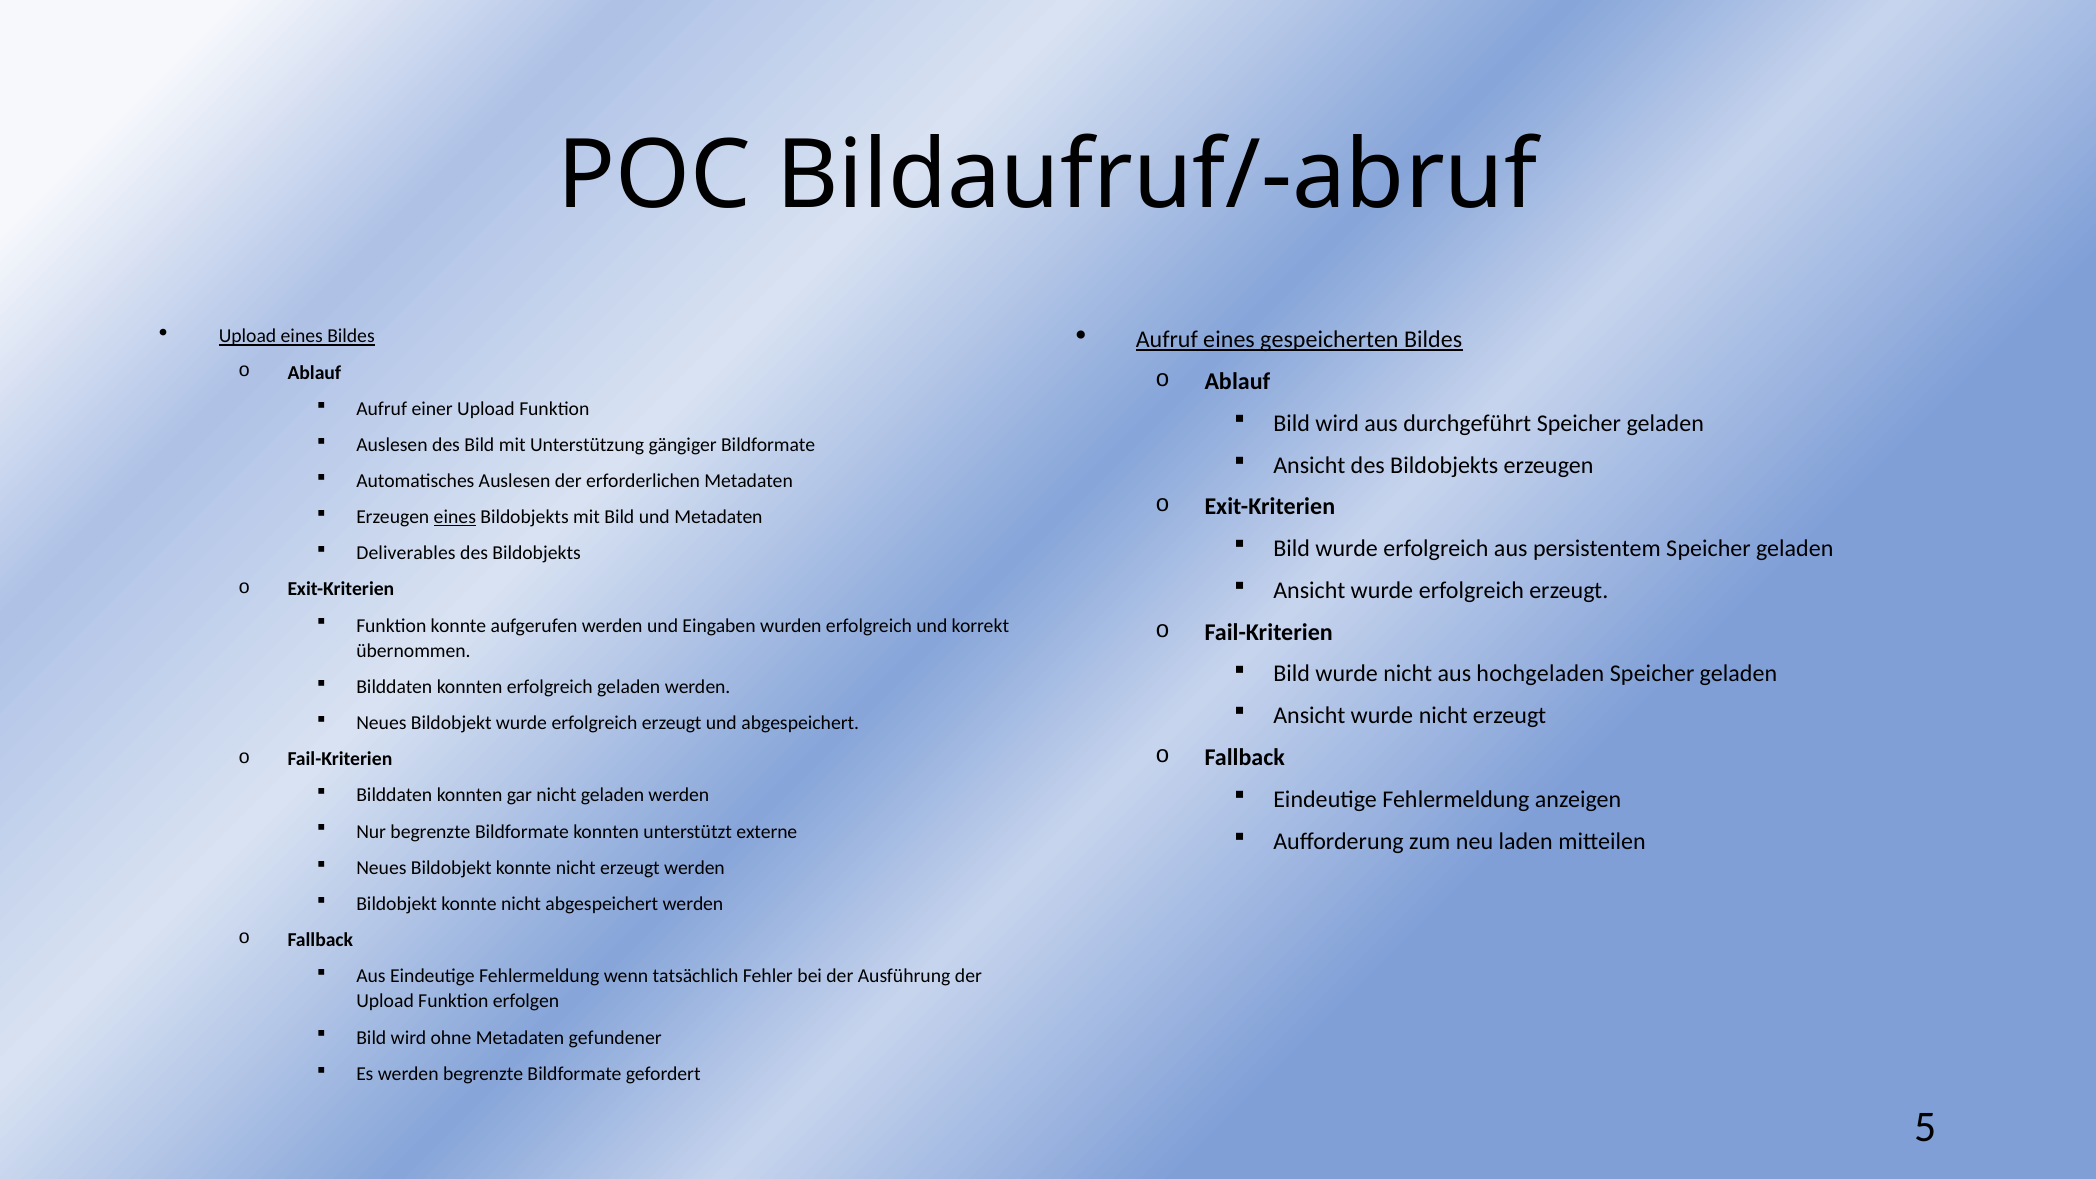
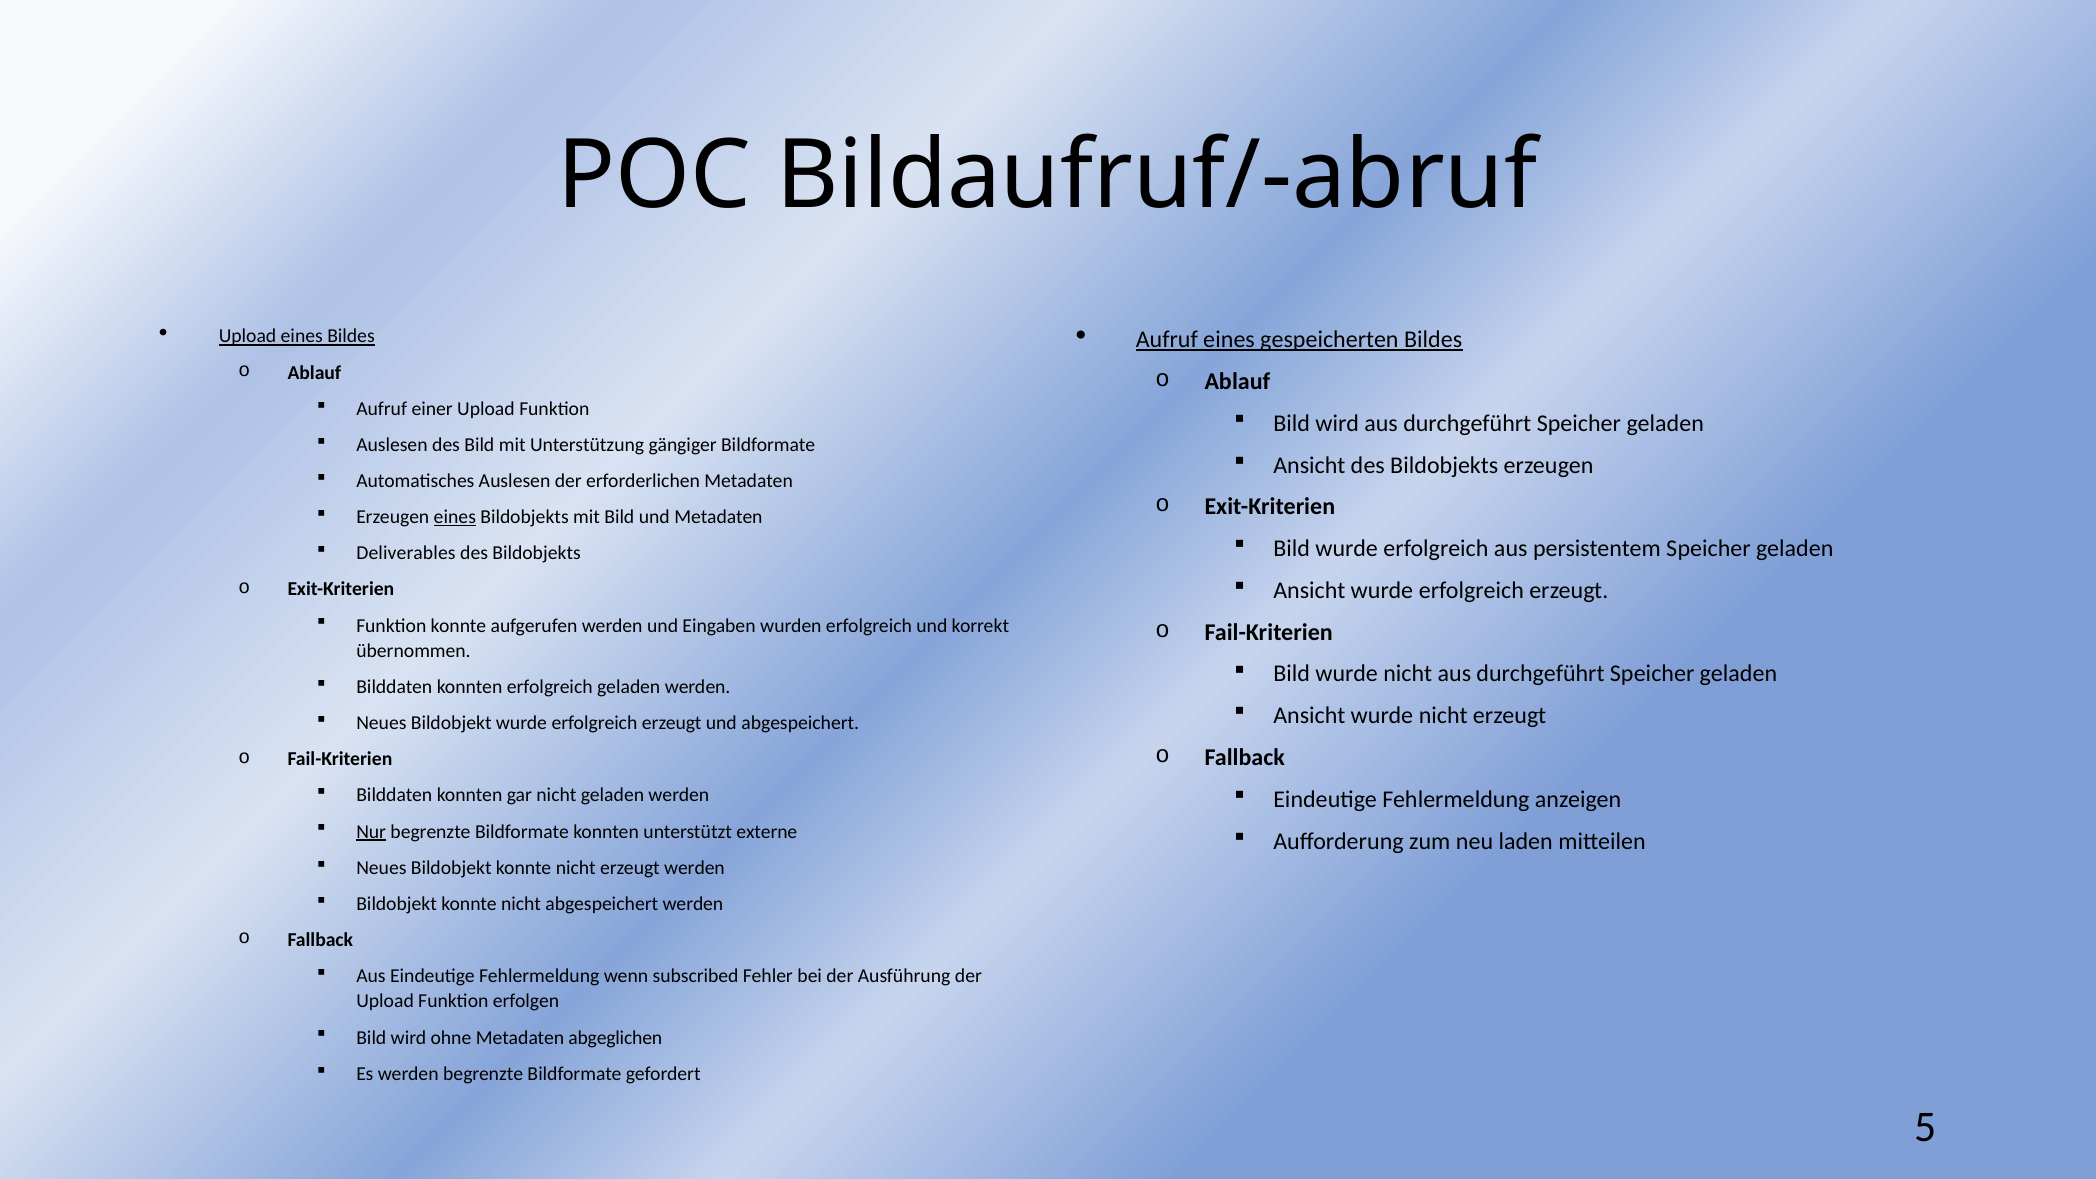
nicht aus hochgeladen: hochgeladen -> durchgeführt
Nur underline: none -> present
tatsächlich: tatsächlich -> subscribed
gefundener: gefundener -> abgeglichen
